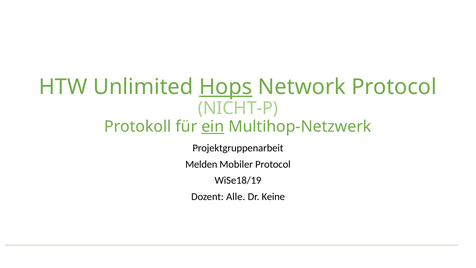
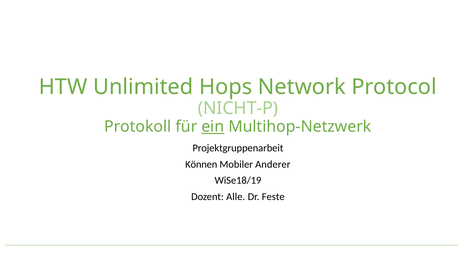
Hops underline: present -> none
Melden: Melden -> Können
Mobiler Protocol: Protocol -> Anderer
Keine: Keine -> Feste
